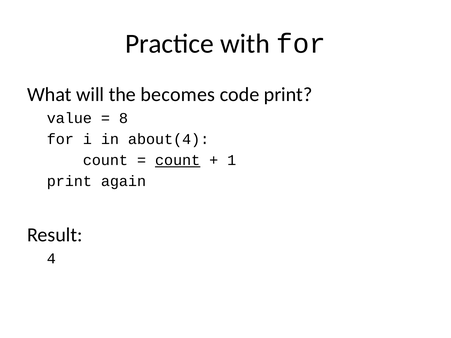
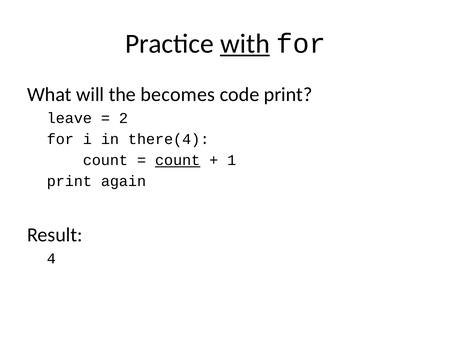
with underline: none -> present
value: value -> leave
8: 8 -> 2
about(4: about(4 -> there(4
